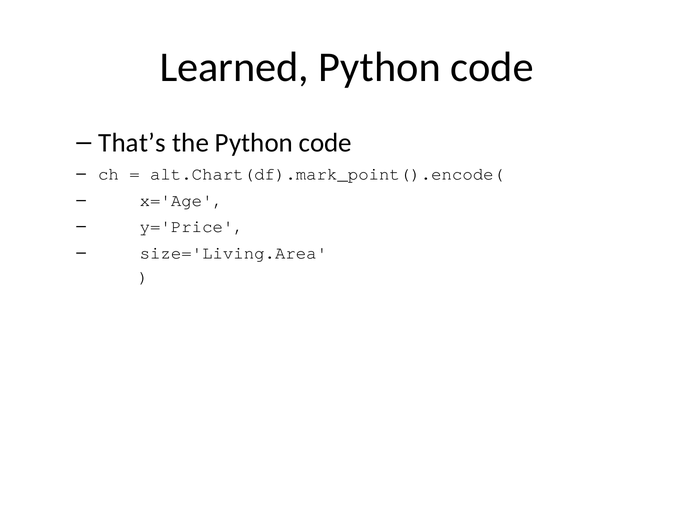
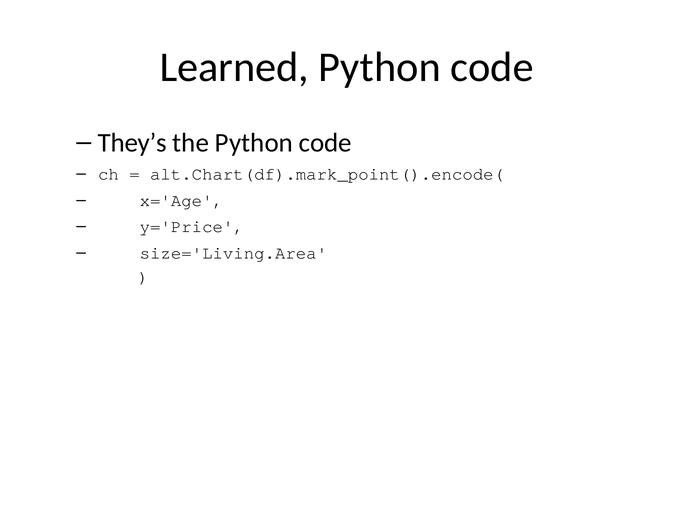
That’s: That’s -> They’s
